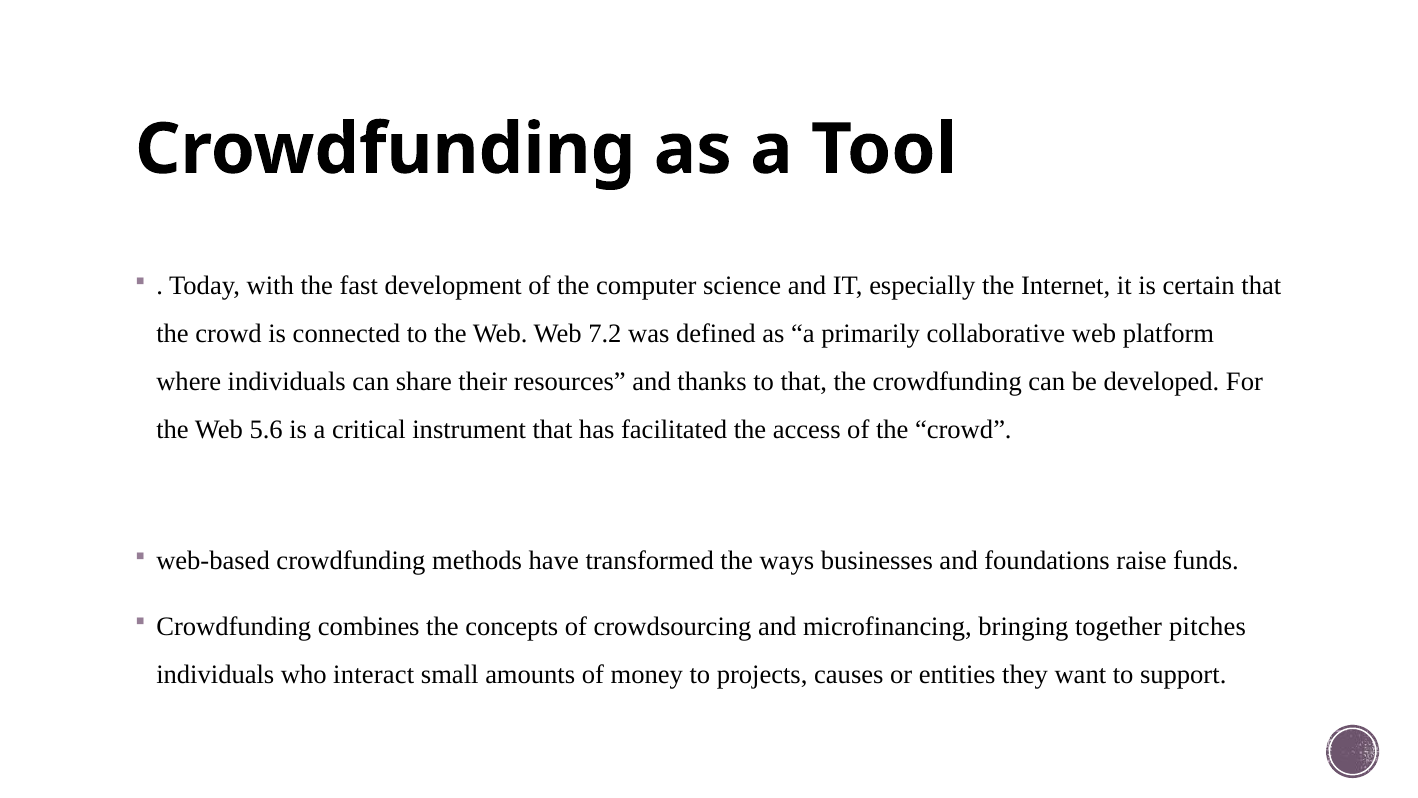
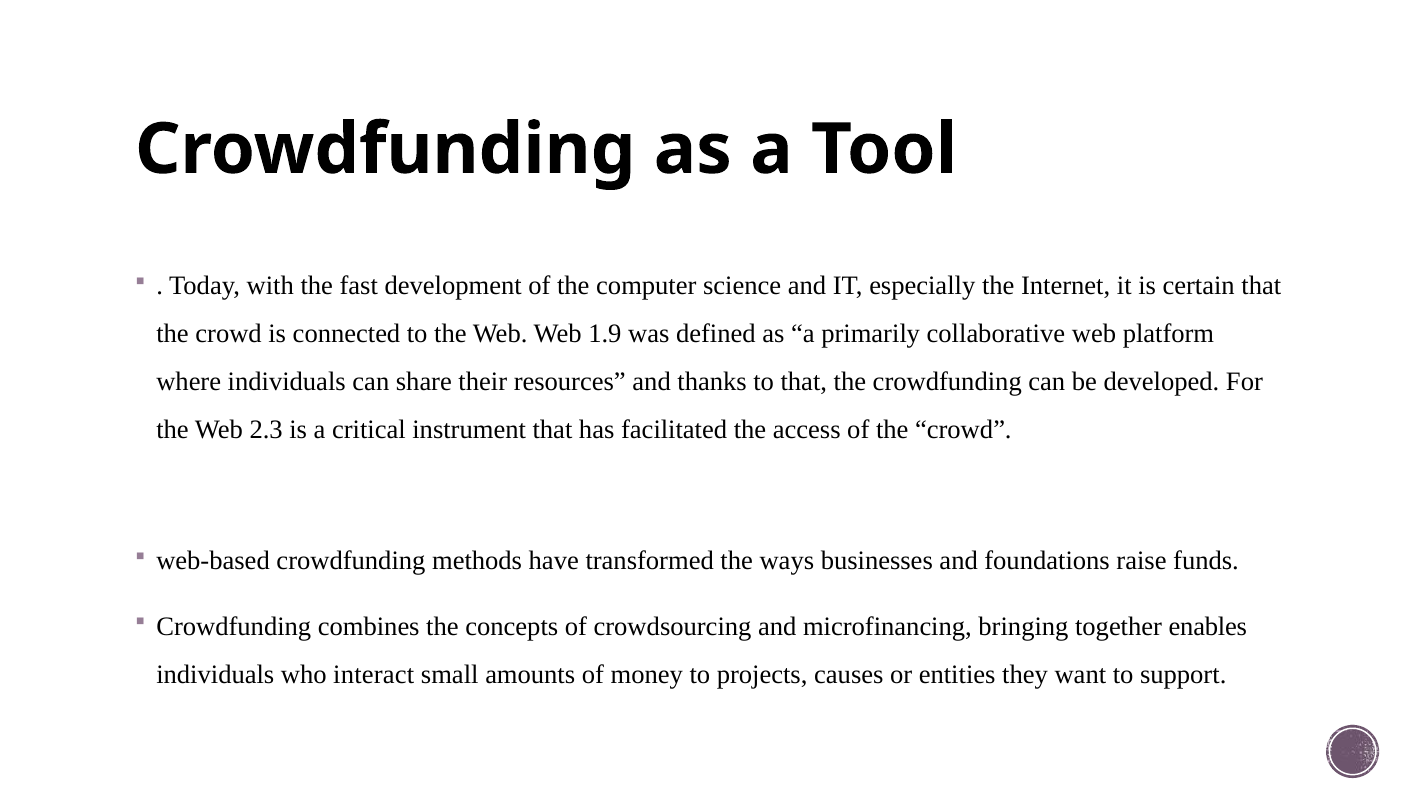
7.2: 7.2 -> 1.9
5.6: 5.6 -> 2.3
pitches: pitches -> enables
